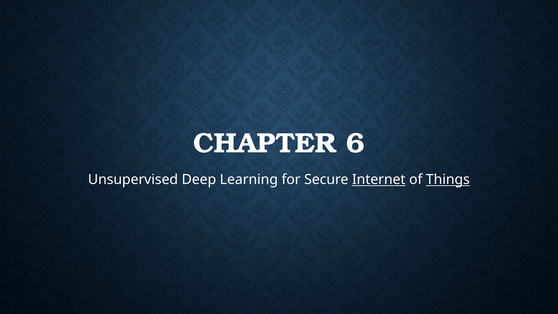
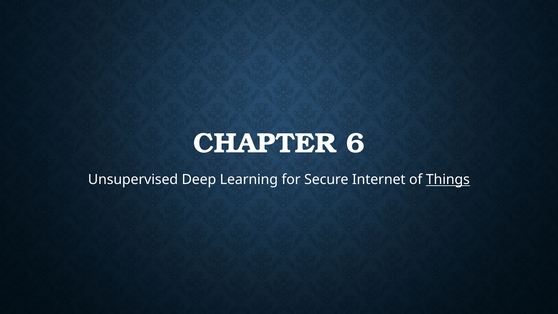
Internet underline: present -> none
